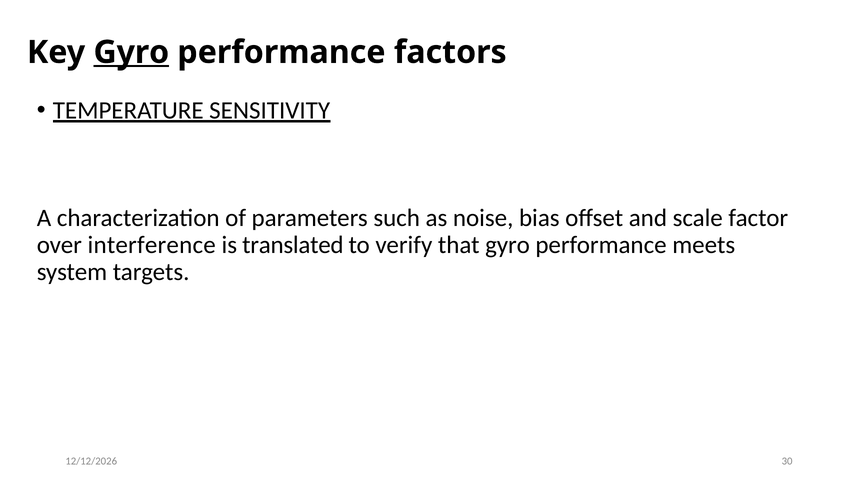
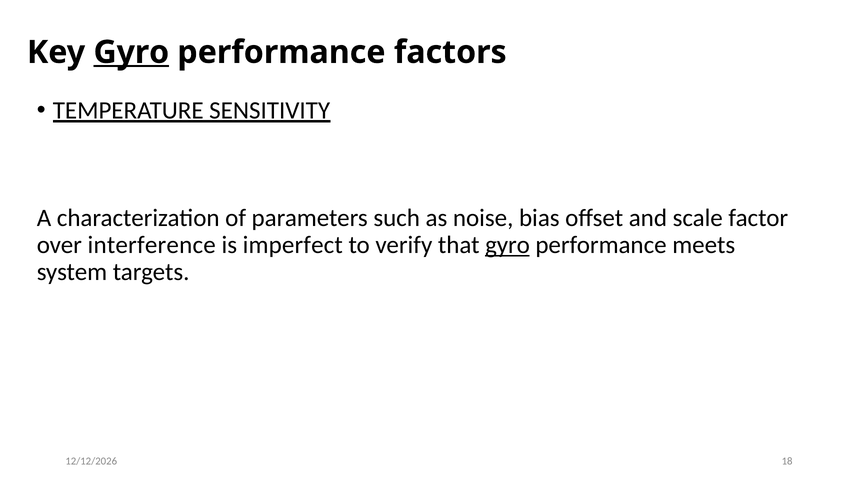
translated: translated -> imperfect
gyro at (508, 245) underline: none -> present
30: 30 -> 18
